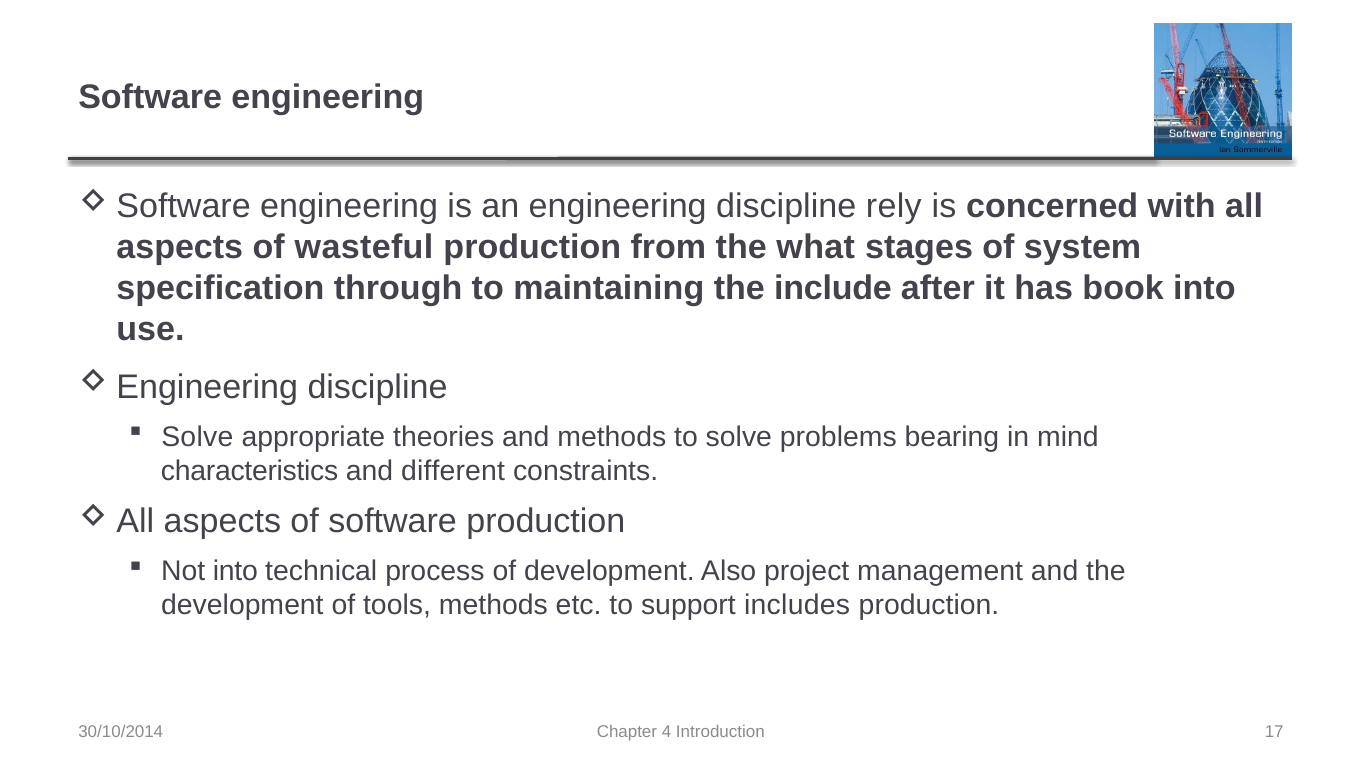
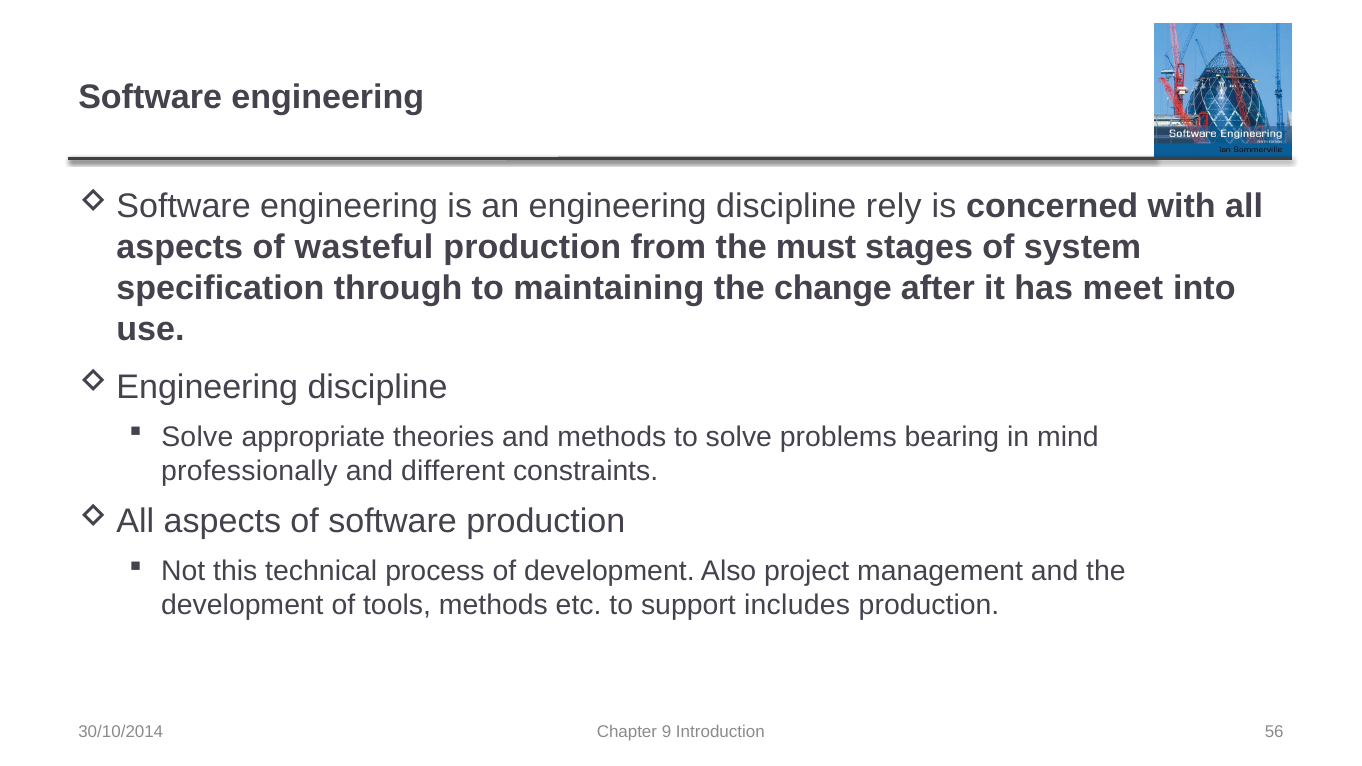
what: what -> must
include: include -> change
book: book -> meet
characteristics: characteristics -> professionally
Not into: into -> this
4: 4 -> 9
17: 17 -> 56
